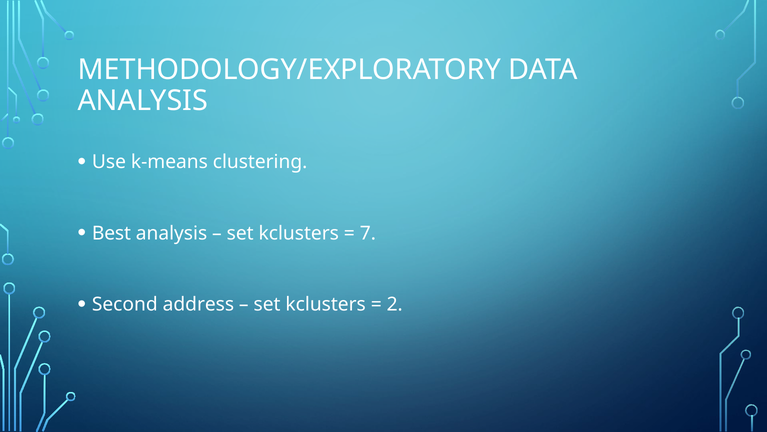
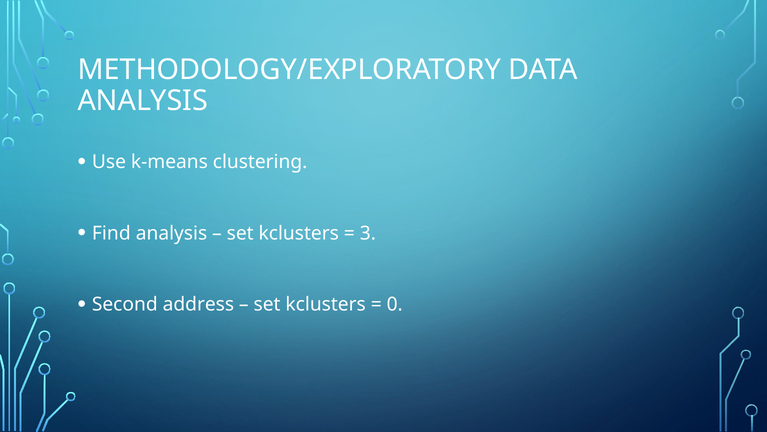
Best: Best -> Find
7: 7 -> 3
2: 2 -> 0
